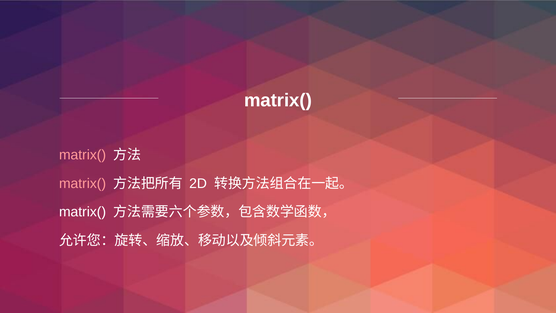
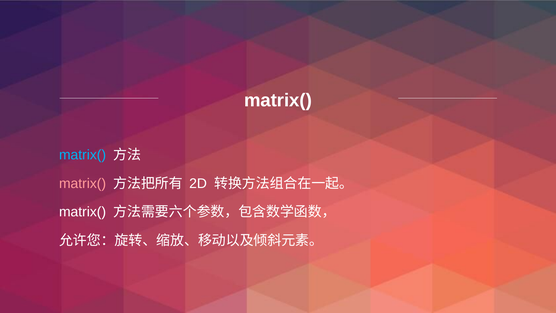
matrix( at (83, 155) colour: pink -> light blue
